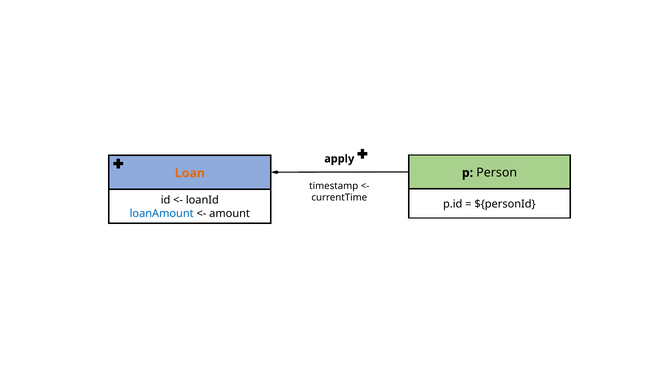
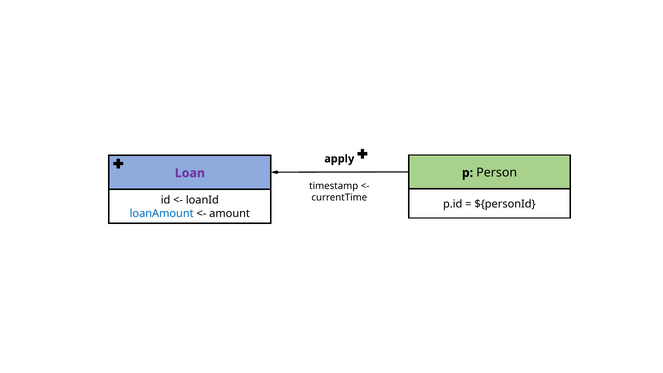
Loan colour: orange -> purple
